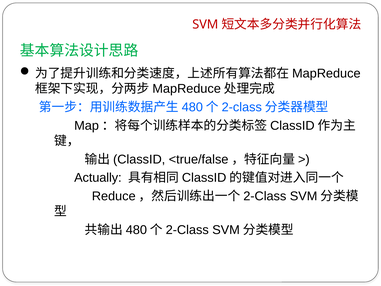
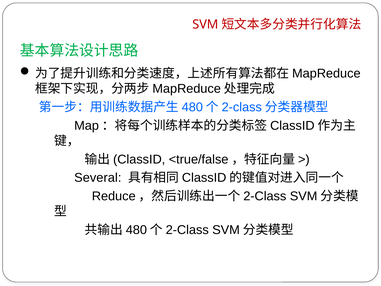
Actually: Actually -> Several
